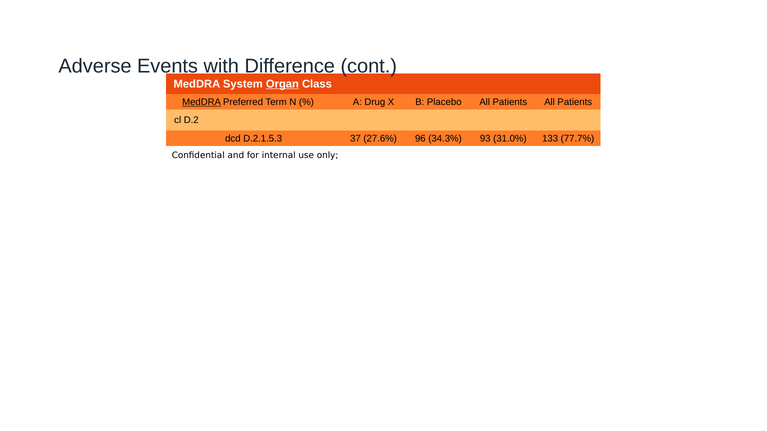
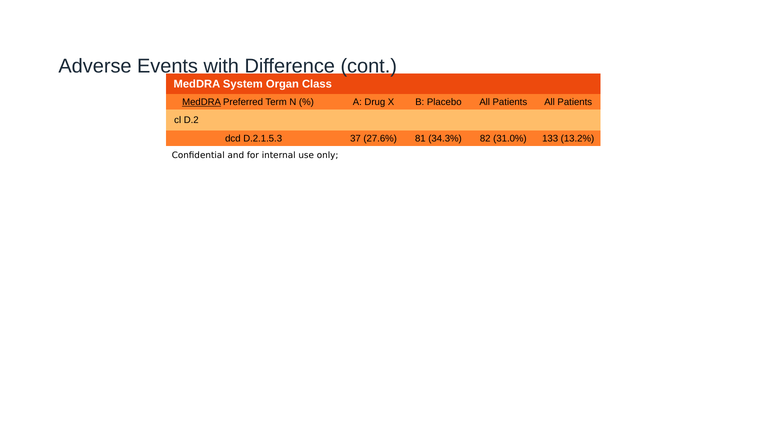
Organ underline: present -> none
96: 96 -> 81
93: 93 -> 82
77.7%: 77.7% -> 13.2%
